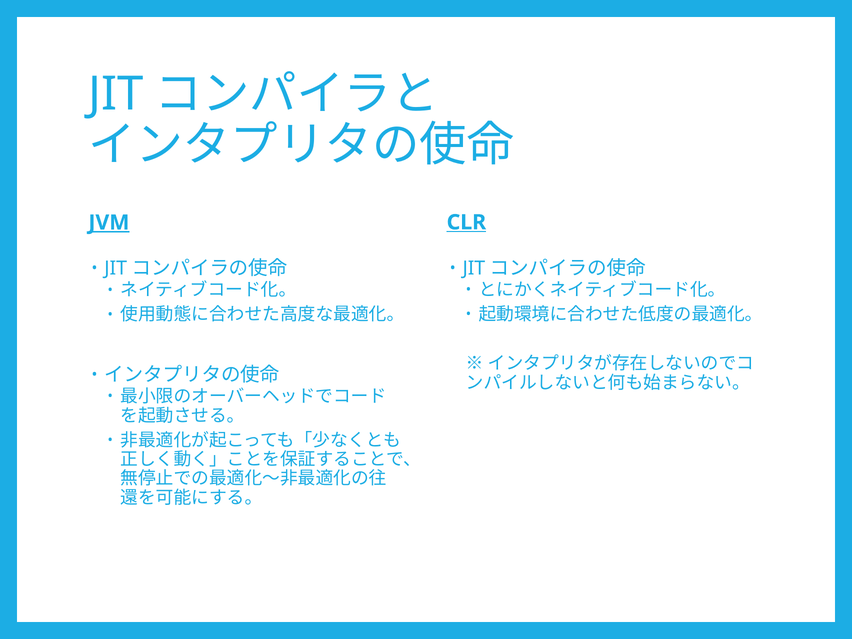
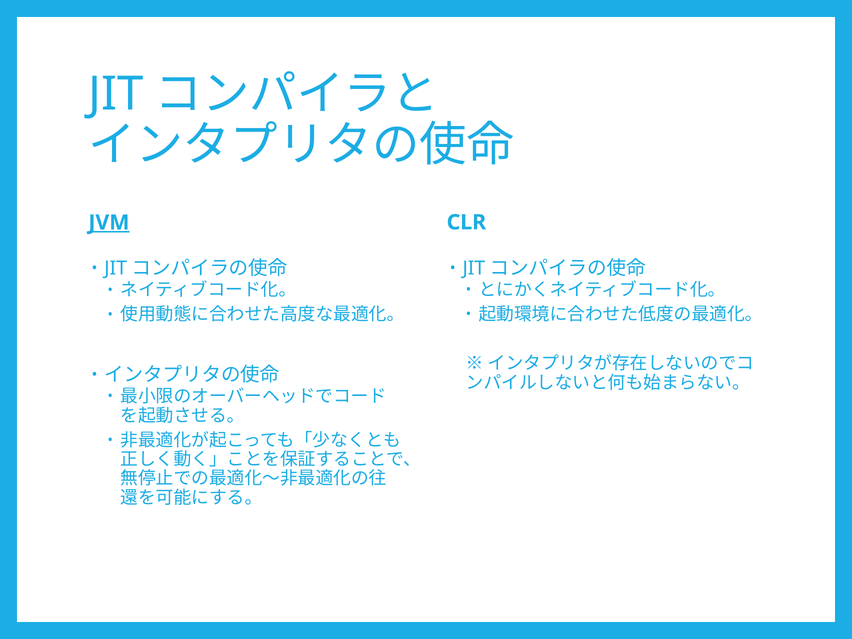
CLR underline: present -> none
